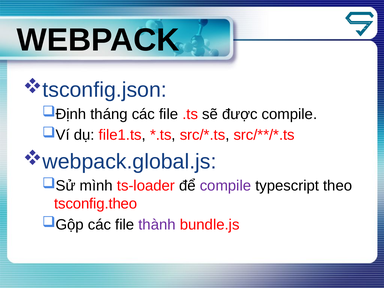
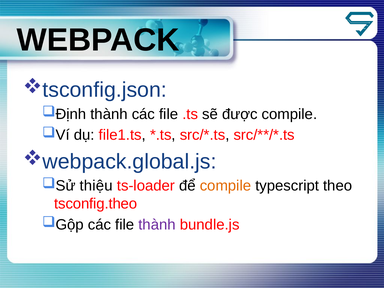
tháng at (109, 114): tháng -> thành
mình: mình -> thiệu
compile at (225, 186) colour: purple -> orange
